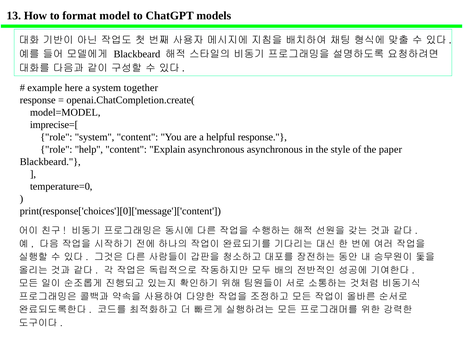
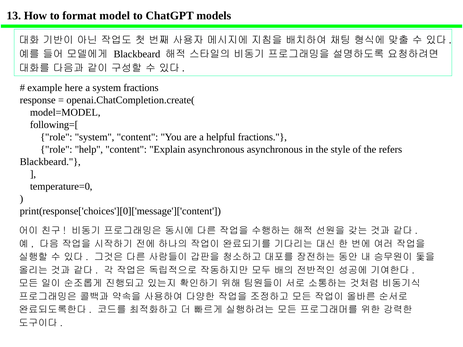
system together: together -> fractions
imprecise=[: imprecise=[ -> following=[
helpful response: response -> fractions
paper: paper -> refers
